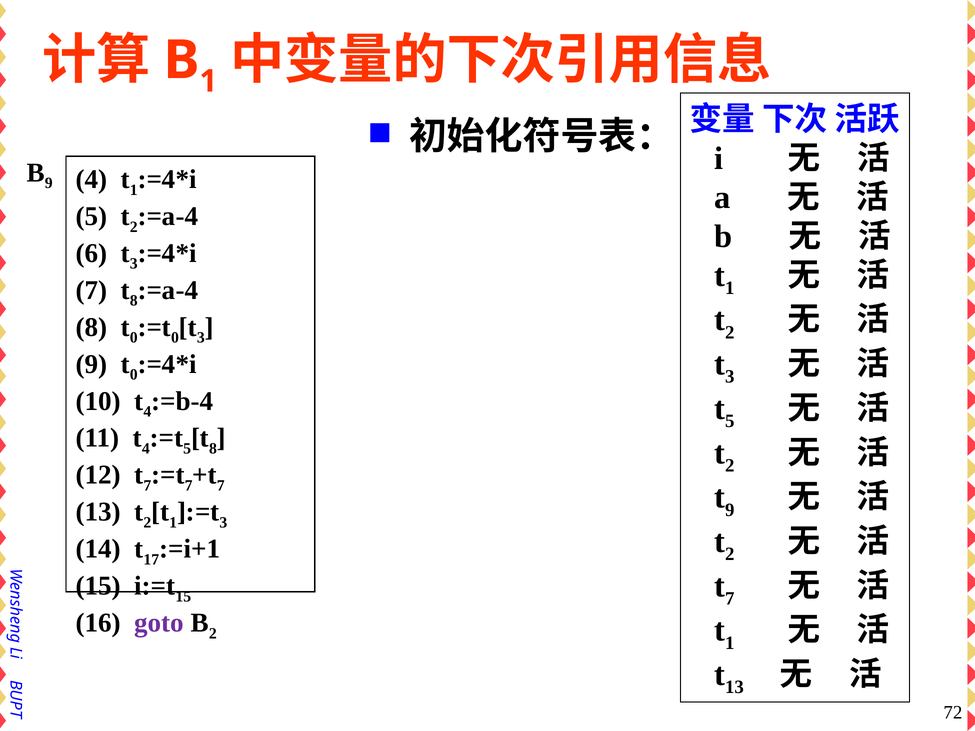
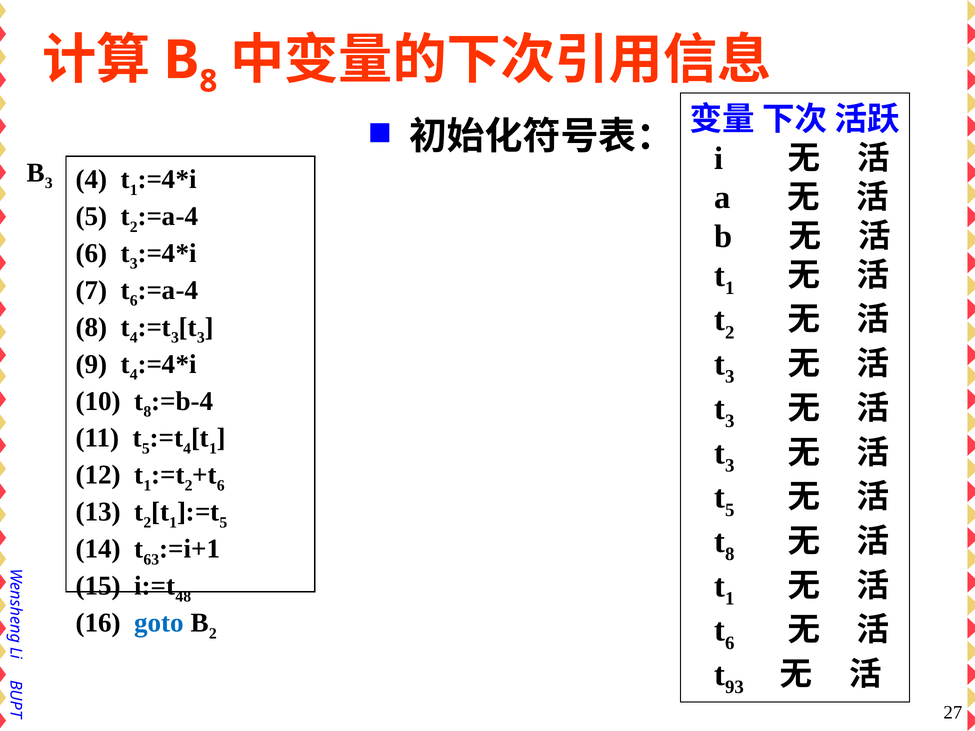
B 1: 1 -> 8
B 9: 9 -> 3
8 at (134, 301): 8 -> 6
0 at (134, 338): 0 -> 4
0 at (175, 338): 0 -> 3
0 at (134, 375): 0 -> 4
4 at (147, 412): 4 -> 8
5 at (730, 421): 5 -> 3
4 at (146, 449): 4 -> 5
5 at (187, 449): 5 -> 4
8 at (213, 449): 8 -> 1
2 at (730, 466): 2 -> 3
7 at (147, 486): 7 -> 1
7 at (189, 486): 7 -> 2
7 at (221, 486): 7 -> 6
9 at (730, 510): 9 -> 5
3 at (223, 523): 3 -> 5
2 at (730, 554): 2 -> 8
17: 17 -> 63
7 at (730, 599): 7 -> 1
15 at (183, 597): 15 -> 48
goto colour: purple -> blue
1 at (730, 643): 1 -> 6
13 at (734, 687): 13 -> 93
72: 72 -> 27
